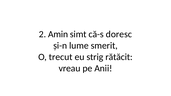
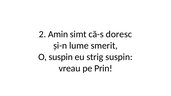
O trecut: trecut -> suspin
strig rătăcit: rătăcit -> suspin
Anii: Anii -> Prin
